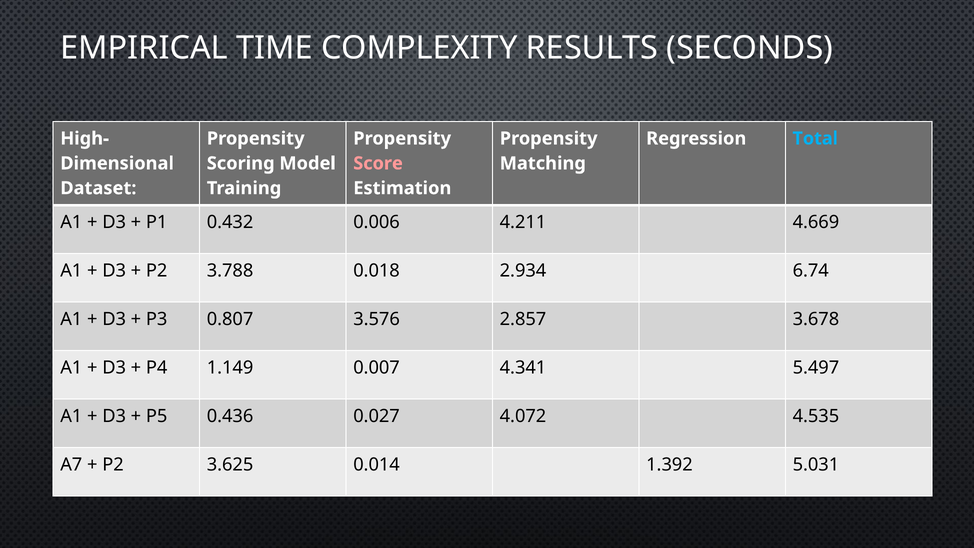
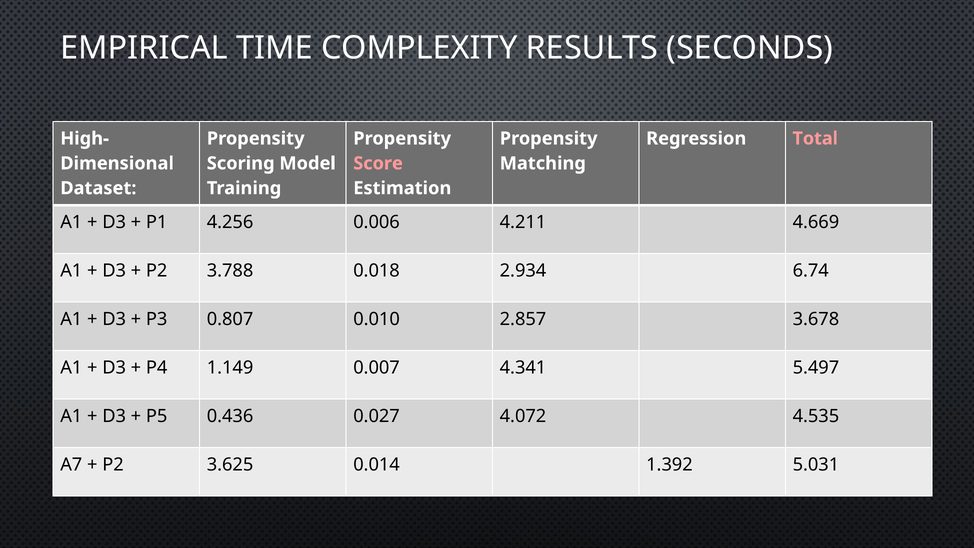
Total colour: light blue -> pink
0.432: 0.432 -> 4.256
3.576: 3.576 -> 0.010
